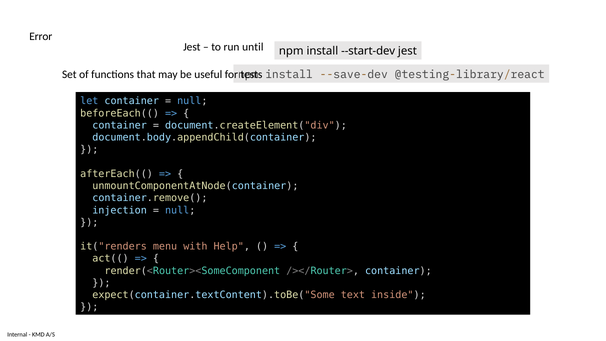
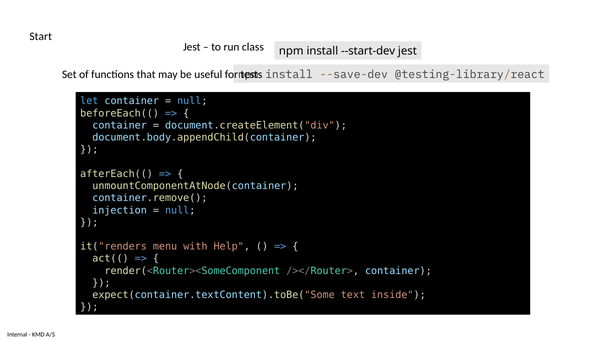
Error: Error -> Start
until: until -> class
